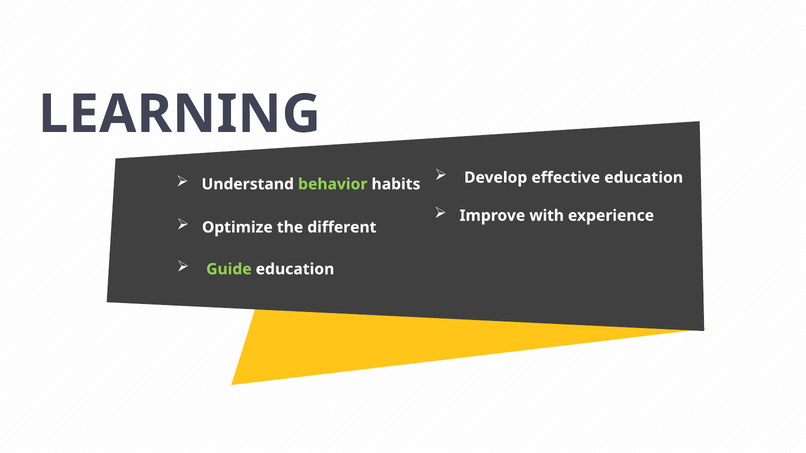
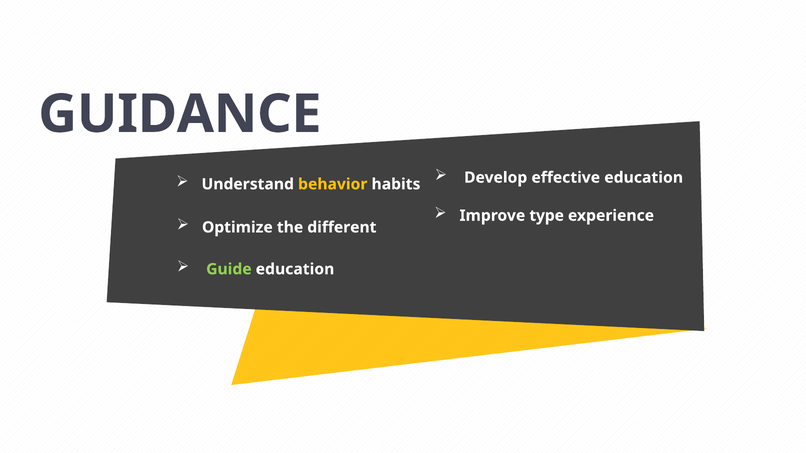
LEARNING: LEARNING -> GUIDANCE
behavior colour: light green -> yellow
with: with -> type
